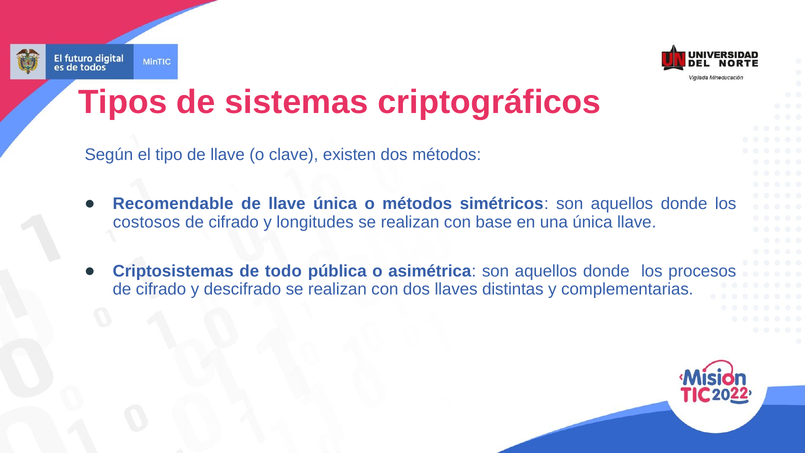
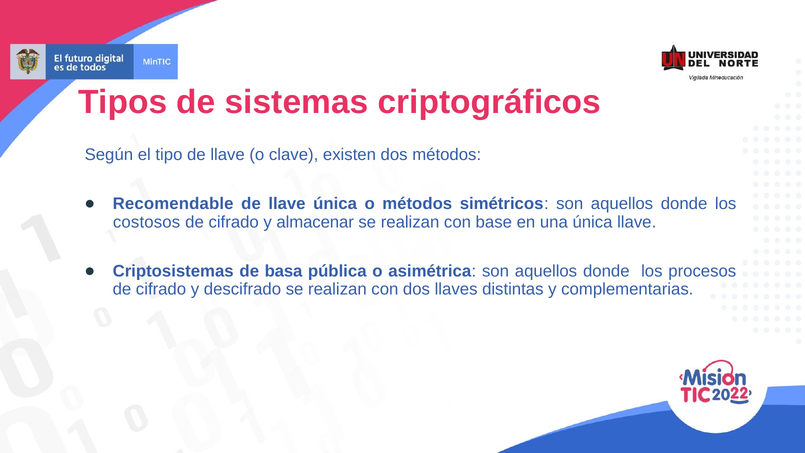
longitudes: longitudes -> almacenar
todo: todo -> basa
